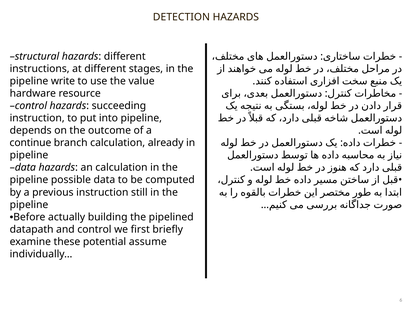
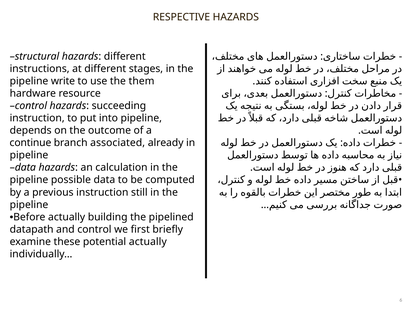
DETECTION: DETECTION -> RESPECTIVE
value: value -> them
branch calculation: calculation -> associated
potential assume: assume -> actually
